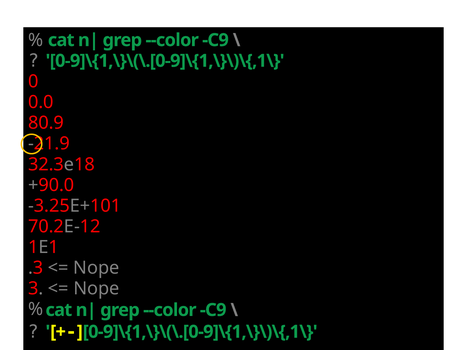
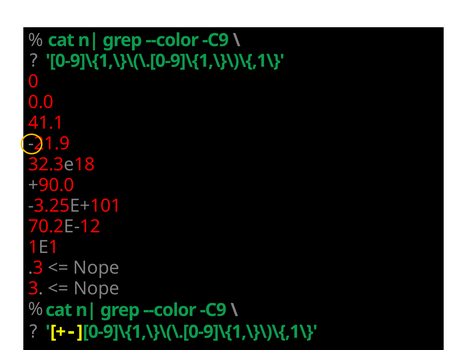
80.9: 80.9 -> 41.1
